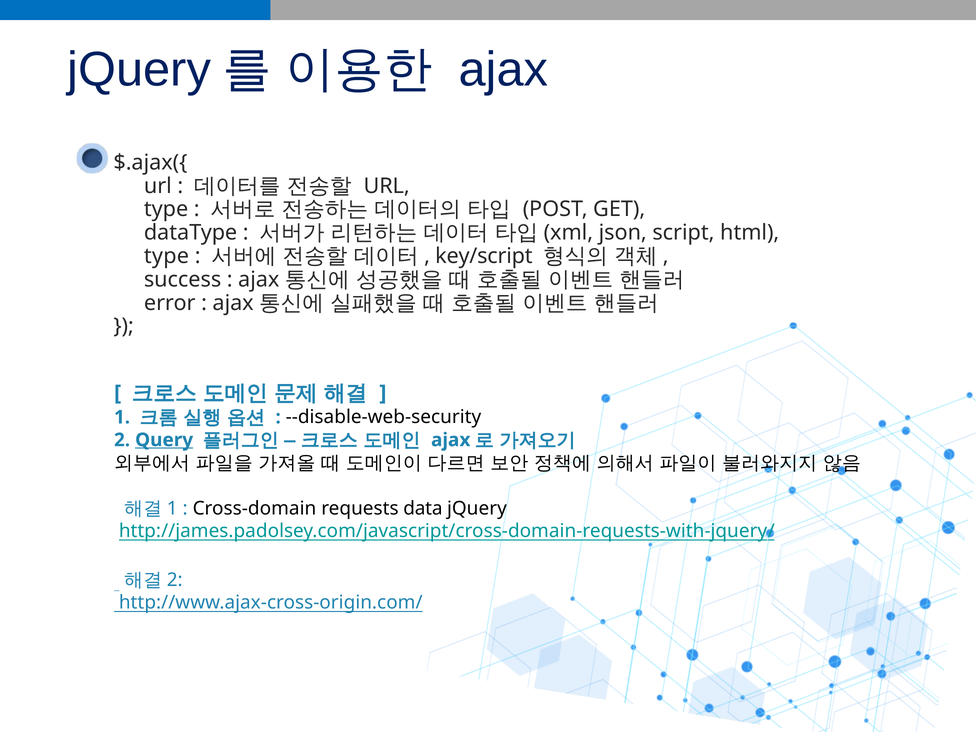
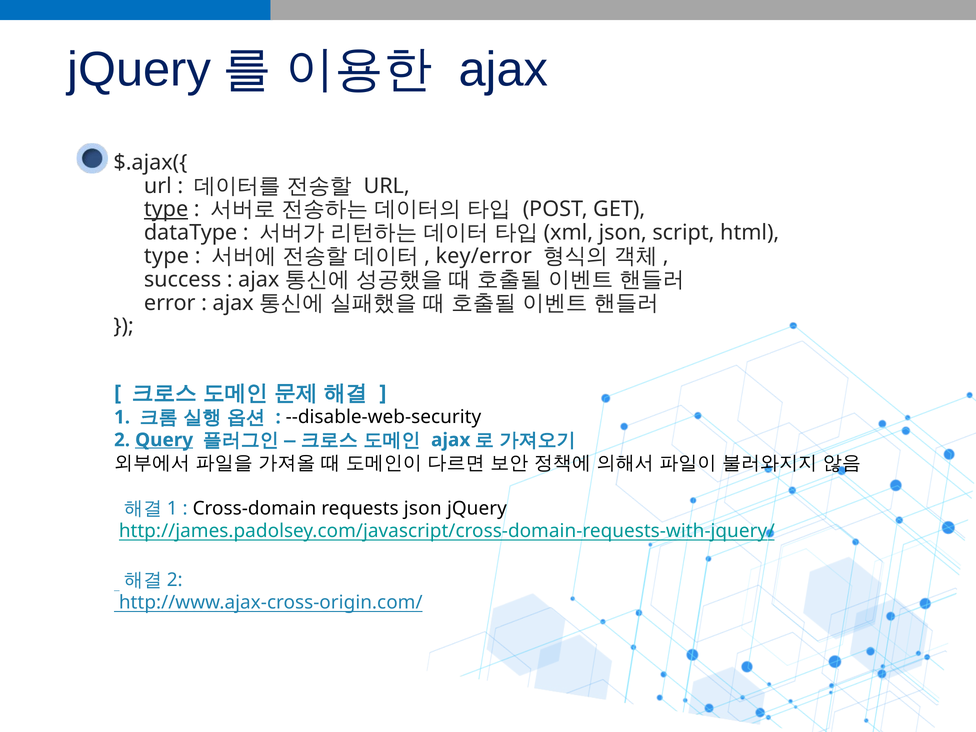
type at (166, 209) underline: none -> present
key/script: key/script -> key/error
requests data: data -> json
